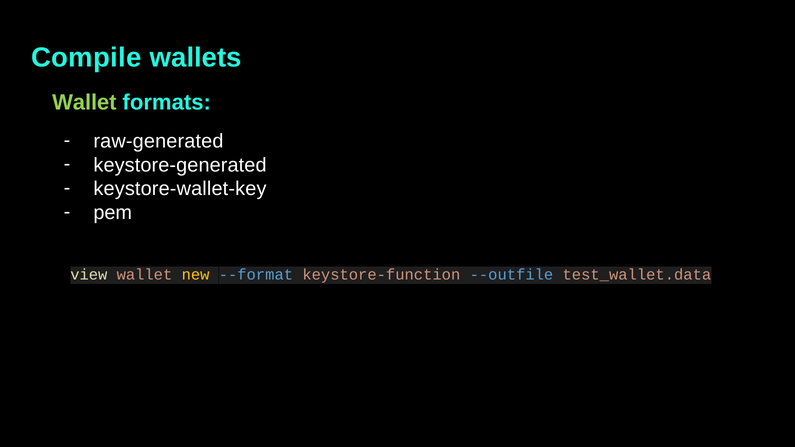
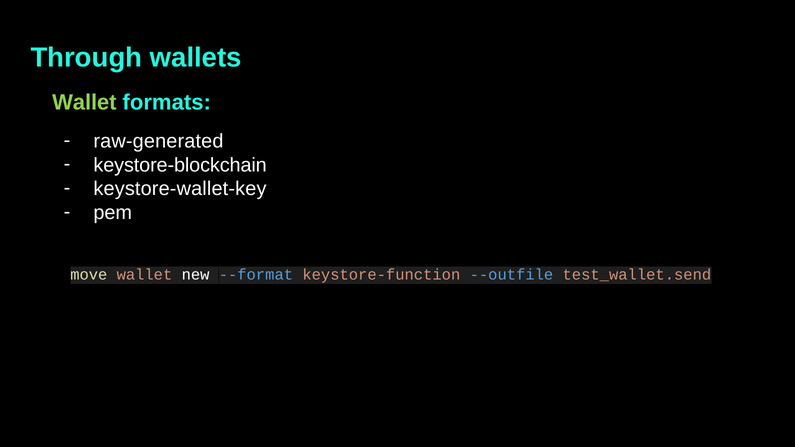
Compile: Compile -> Through
keystore-generated: keystore-generated -> keystore-blockchain
view: view -> move
new colour: yellow -> white
test_wallet.data: test_wallet.data -> test_wallet.send
